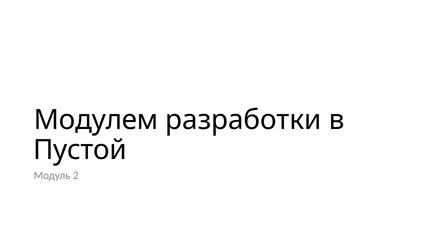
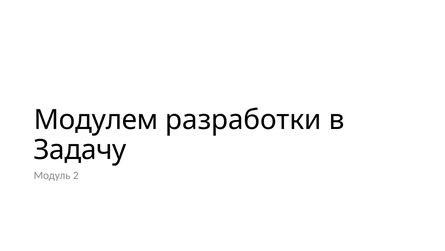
Пустой: Пустой -> Задачу
